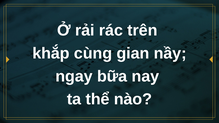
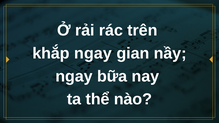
khắp cùng: cùng -> ngay
